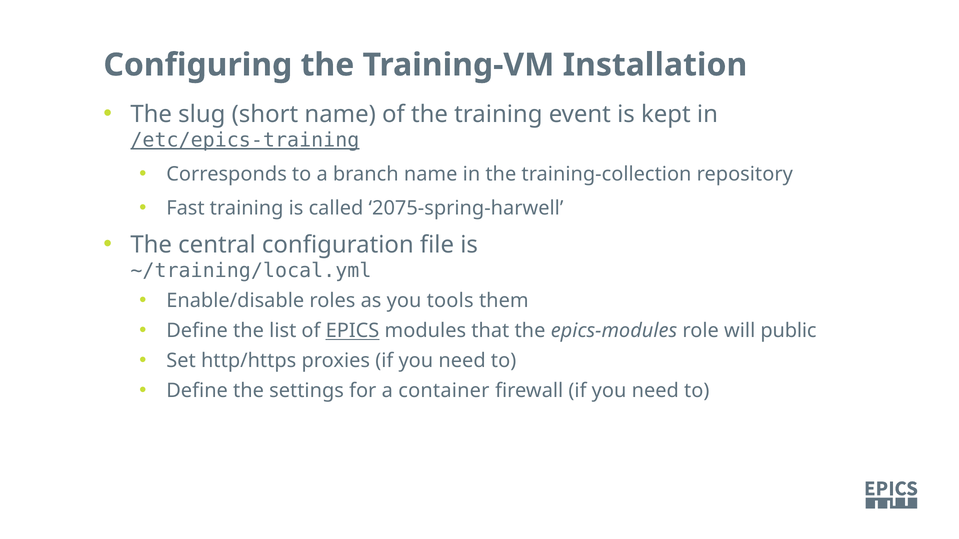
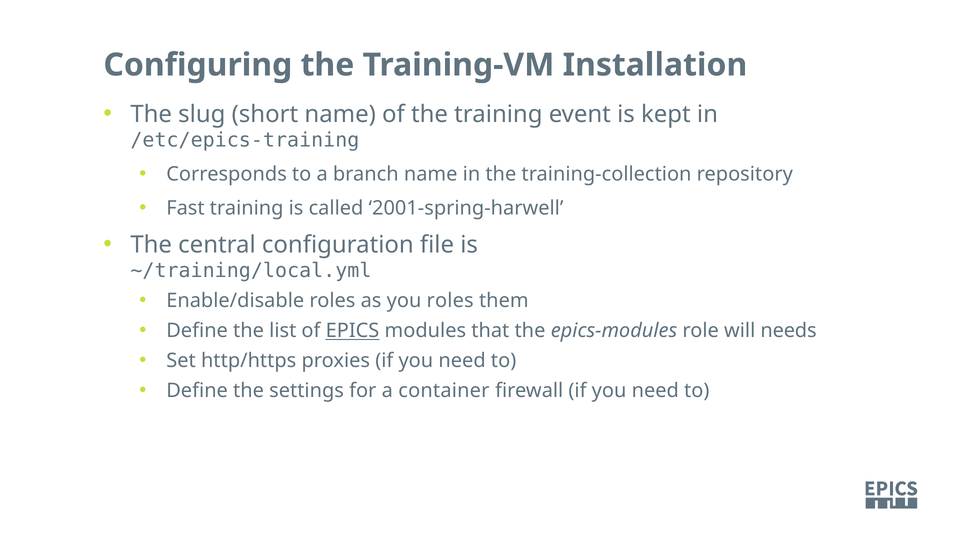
/etc/epics-training underline: present -> none
2075-spring-harwell: 2075-spring-harwell -> 2001-spring-harwell
you tools: tools -> roles
public: public -> needs
